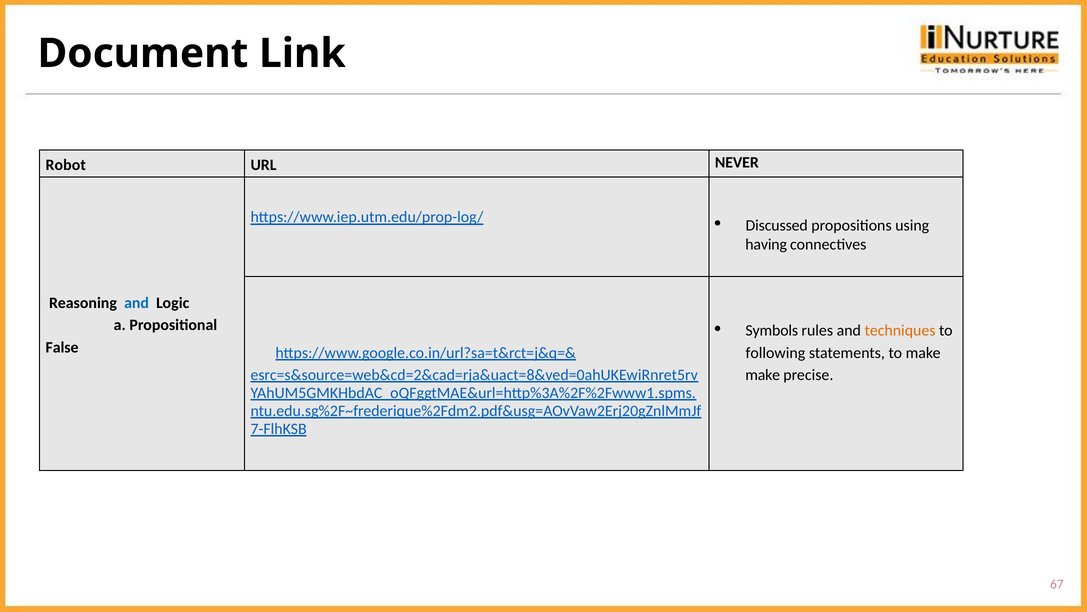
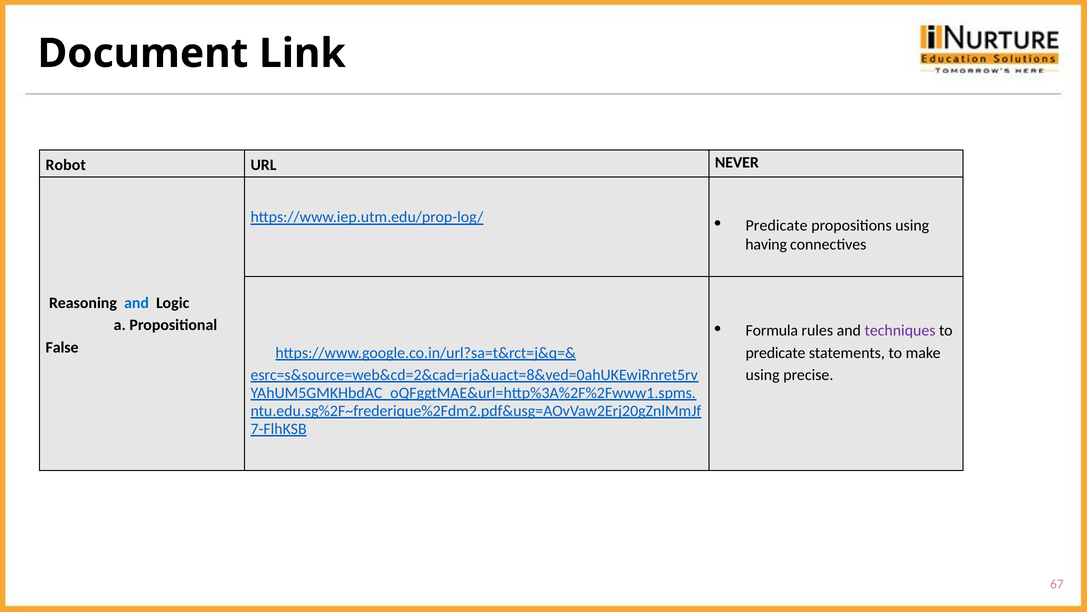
Discussed at (777, 225): Discussed -> Predicate
Symbols: Symbols -> Formula
techniques colour: orange -> purple
following at (775, 353): following -> predicate
make at (763, 375): make -> using
